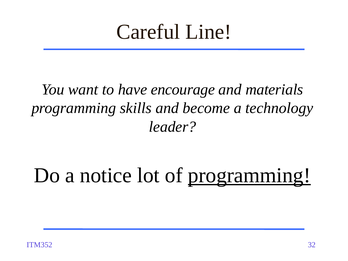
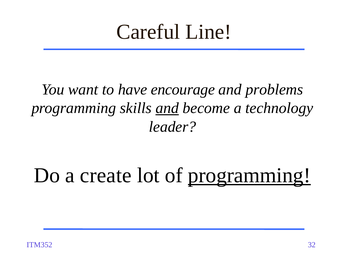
materials: materials -> problems
and at (167, 108) underline: none -> present
notice: notice -> create
